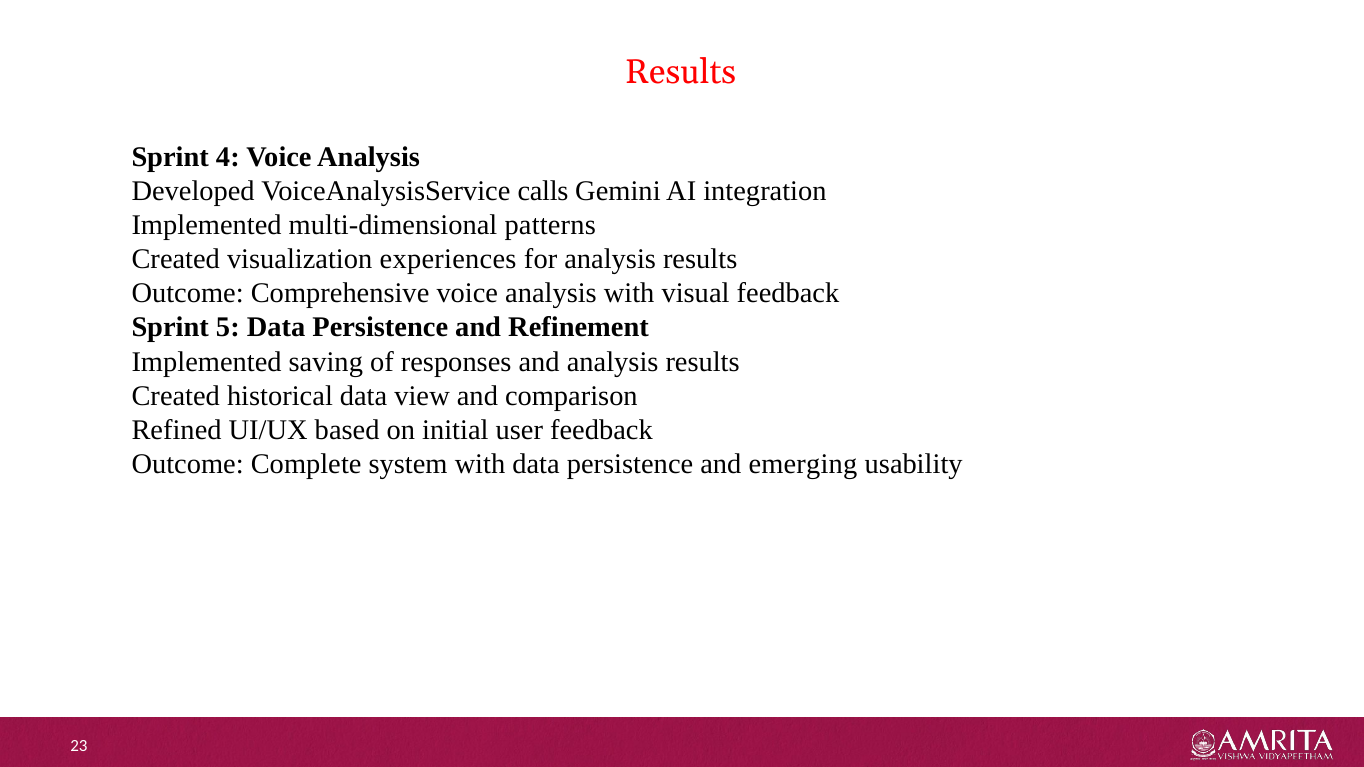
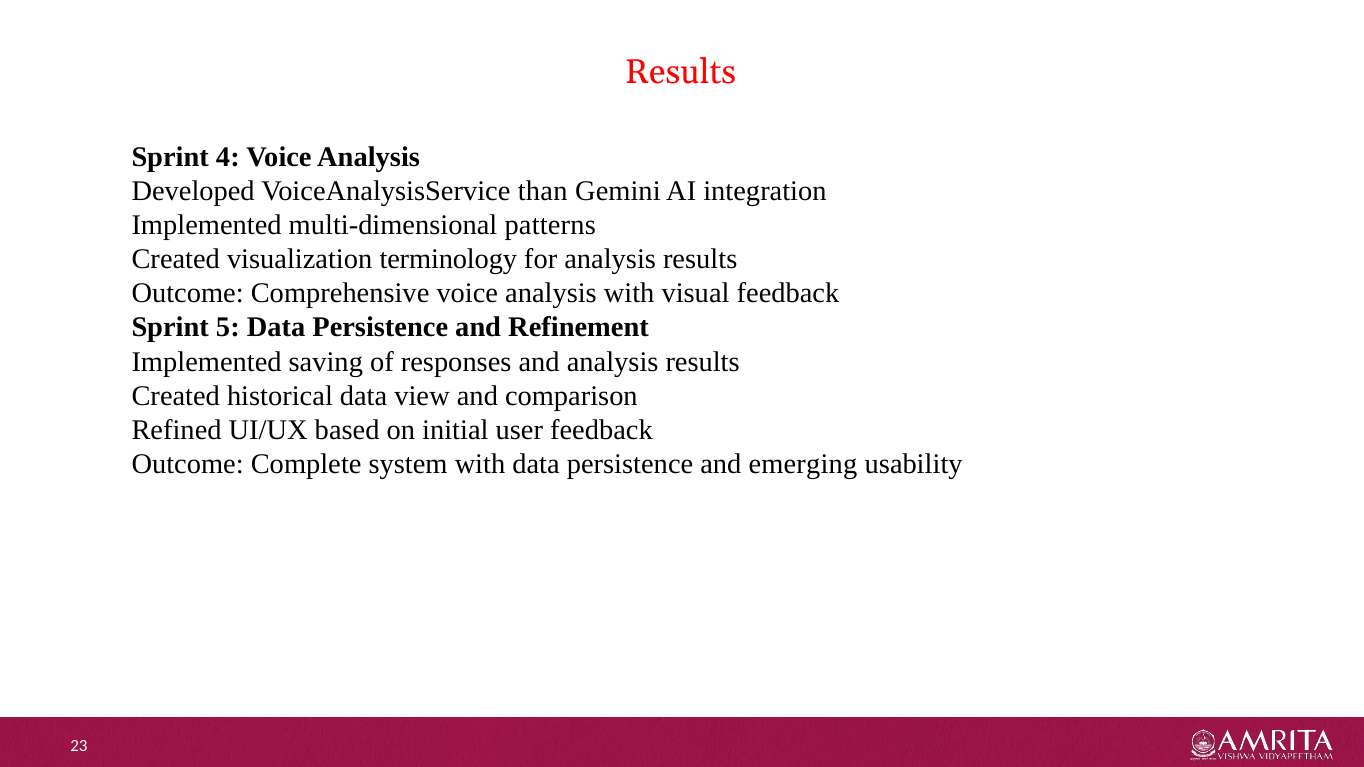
calls: calls -> than
experiences: experiences -> terminology
